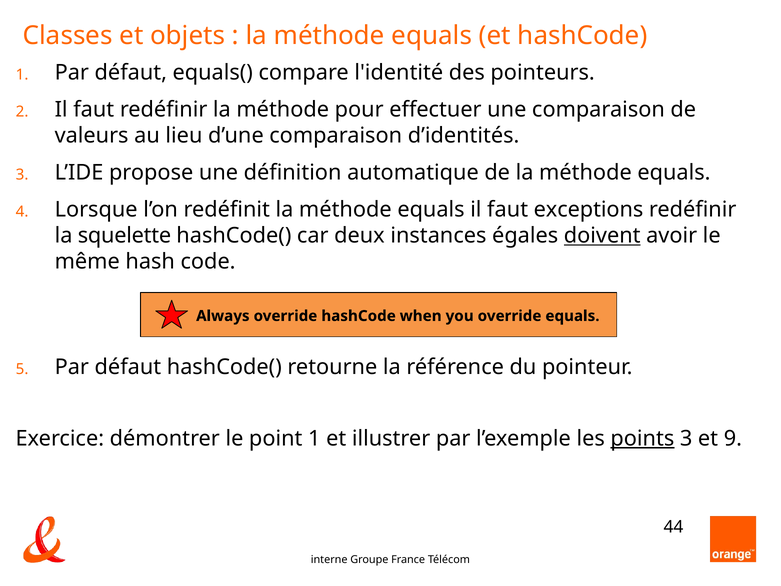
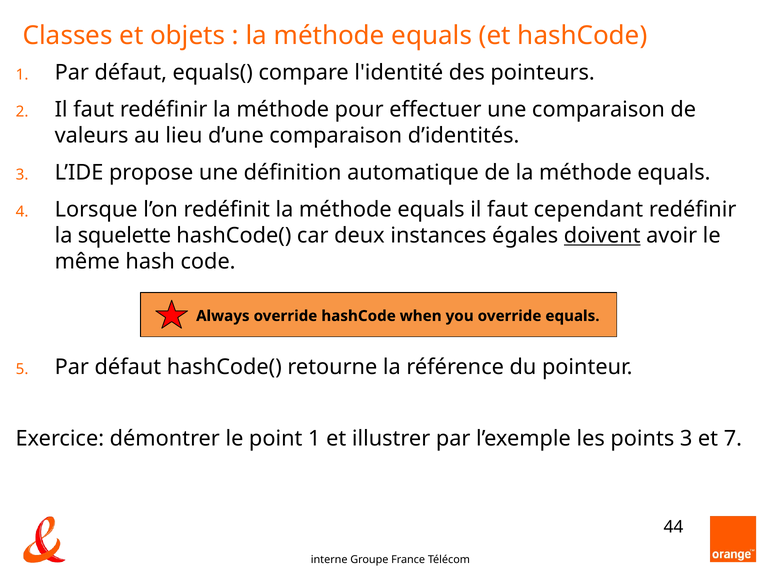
exceptions: exceptions -> cependant
points underline: present -> none
9: 9 -> 7
